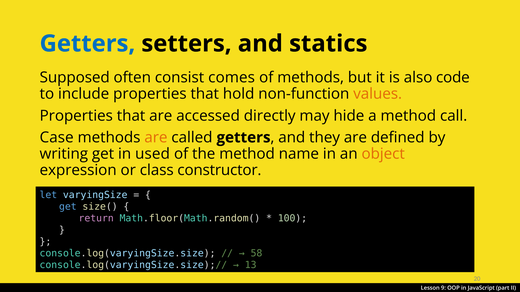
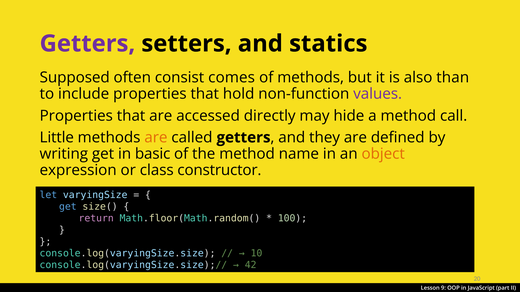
Getters at (87, 44) colour: blue -> purple
code: code -> than
values colour: orange -> purple
Case: Case -> Little
used: used -> basic
58: 58 -> 10
13: 13 -> 42
